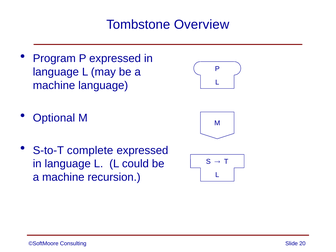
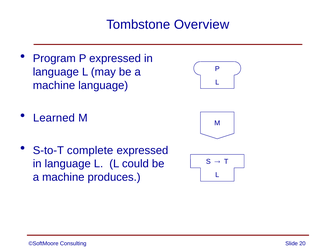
Optional: Optional -> Learned
recursion: recursion -> produces
